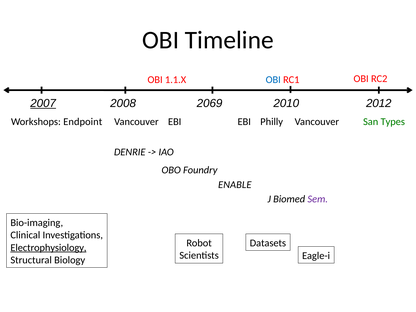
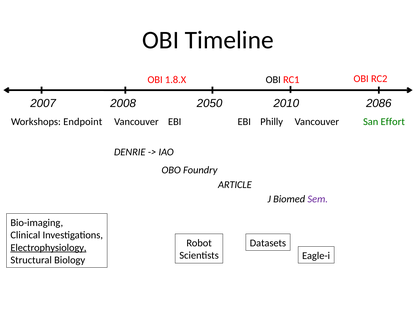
1.1.X: 1.1.X -> 1.8.X
OBI at (273, 80) colour: blue -> black
2007 underline: present -> none
2069: 2069 -> 2050
2012: 2012 -> 2086
Types: Types -> Effort
ENABLE: ENABLE -> ARTICLE
